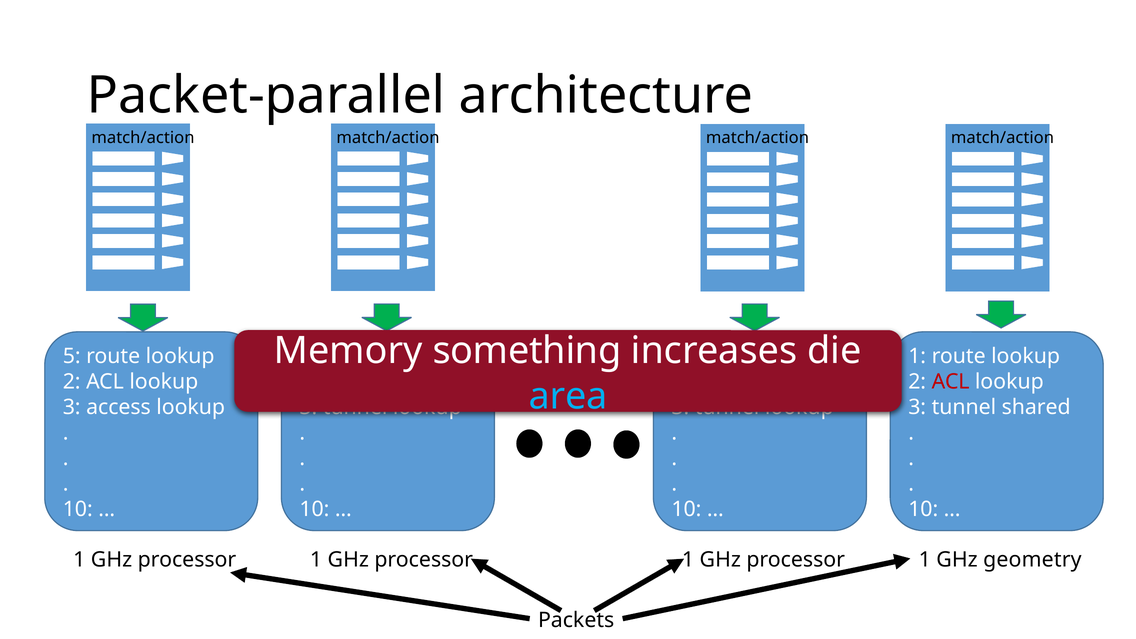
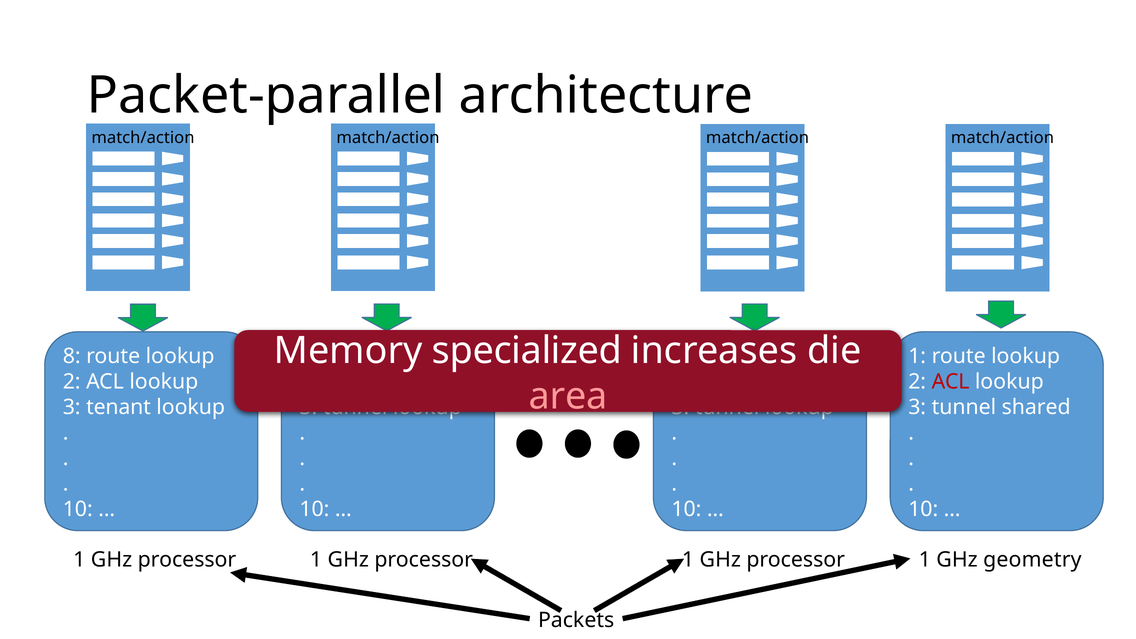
something: something -> specialized
5: 5 -> 8
area colour: light blue -> pink
access: access -> tenant
